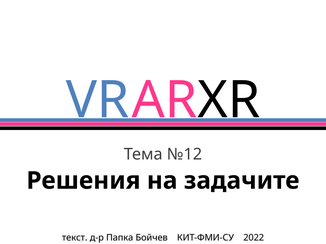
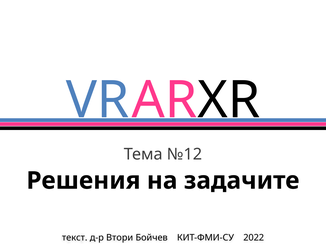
Папка: Папка -> Втори
